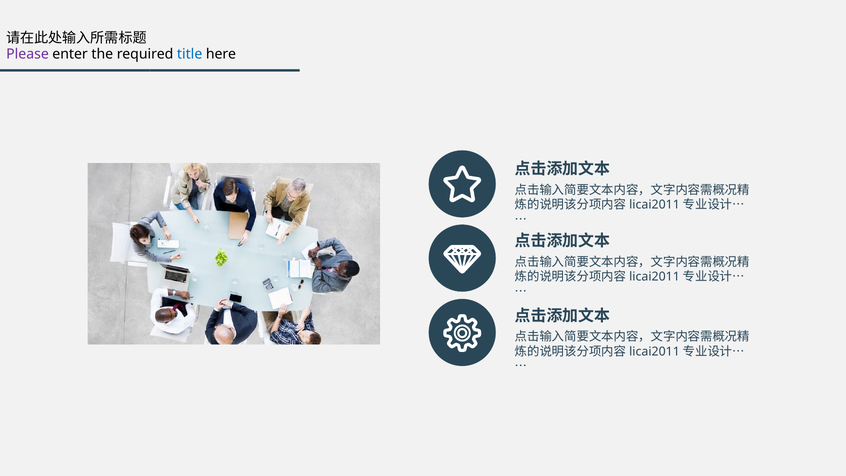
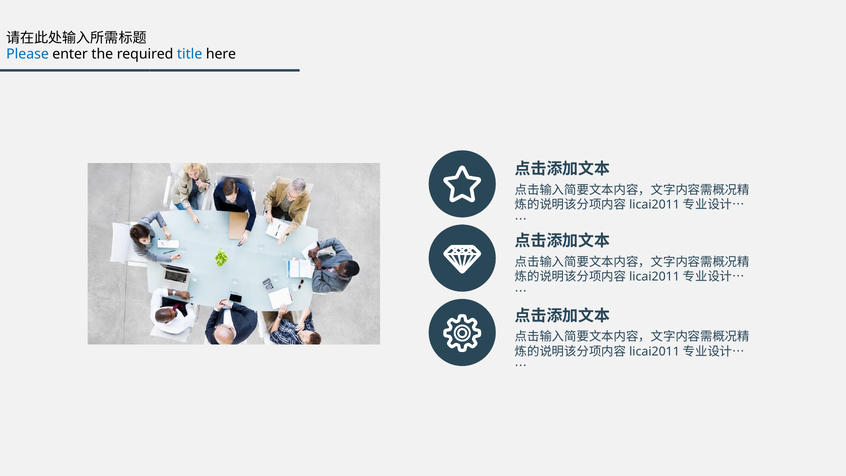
Please colour: purple -> blue
